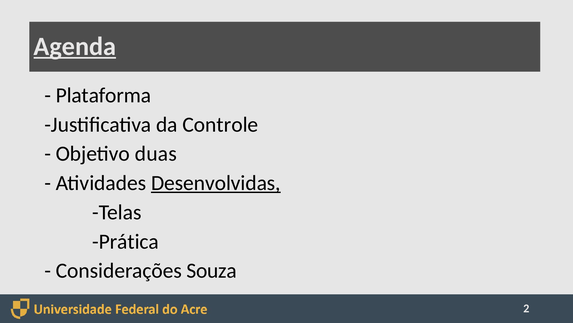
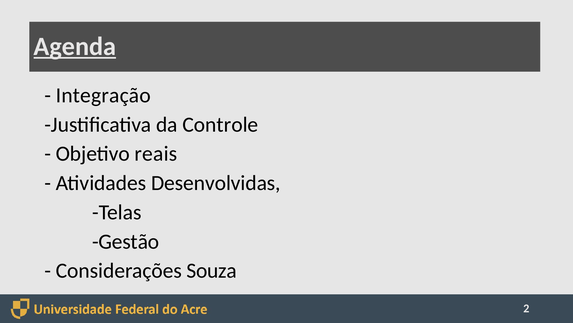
Plataforma: Plataforma -> Integração
duas: duas -> reais
Desenvolvidas underline: present -> none
Prática: Prática -> Gestão
